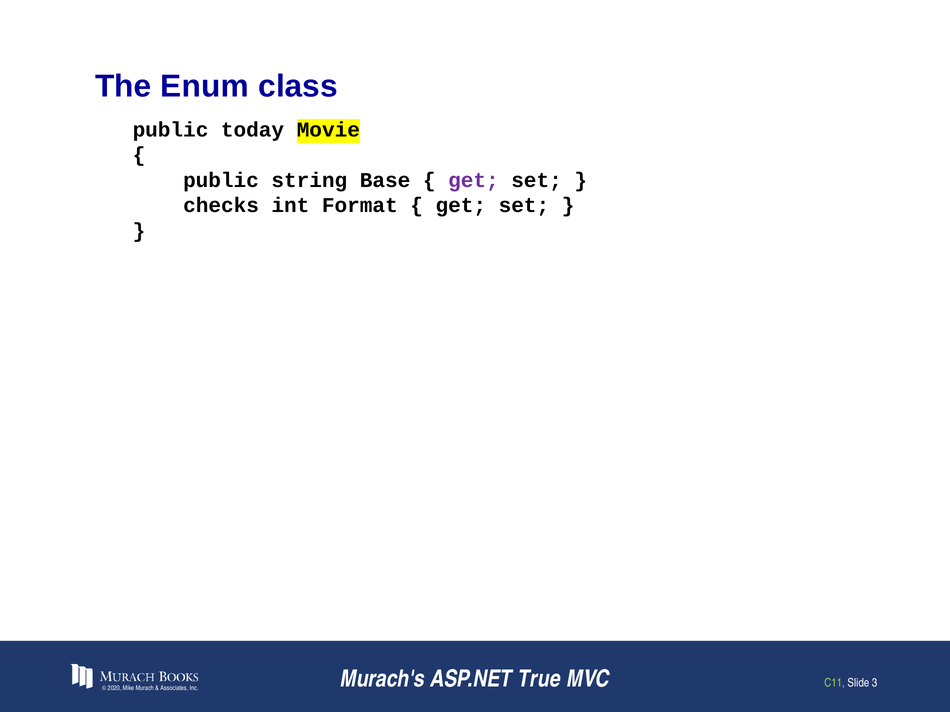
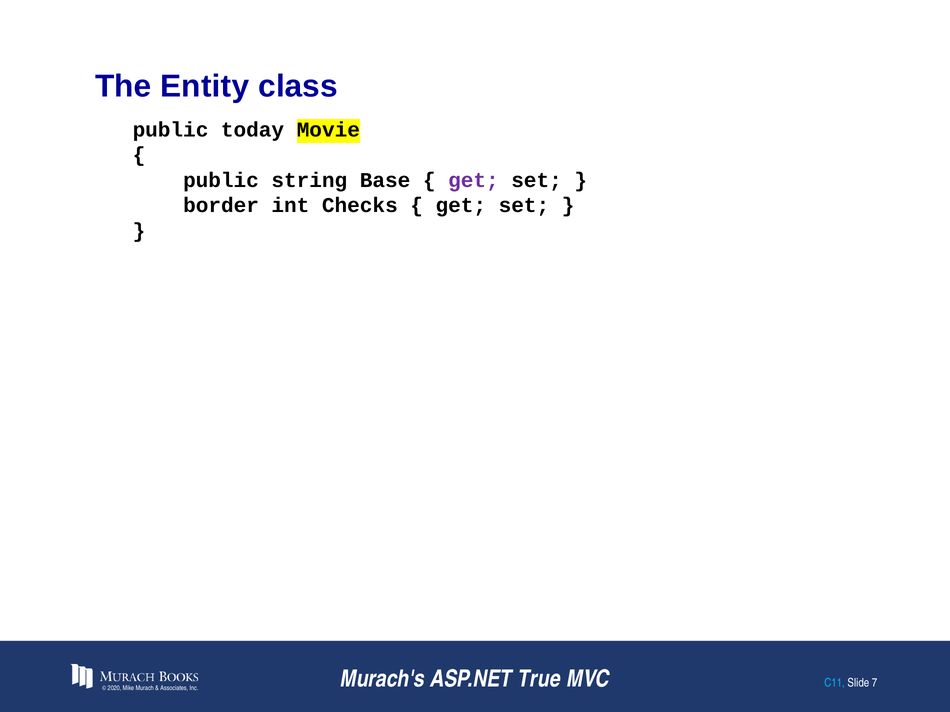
Enum: Enum -> Entity
checks: checks -> border
Format: Format -> Checks
C11 colour: light green -> light blue
3: 3 -> 7
